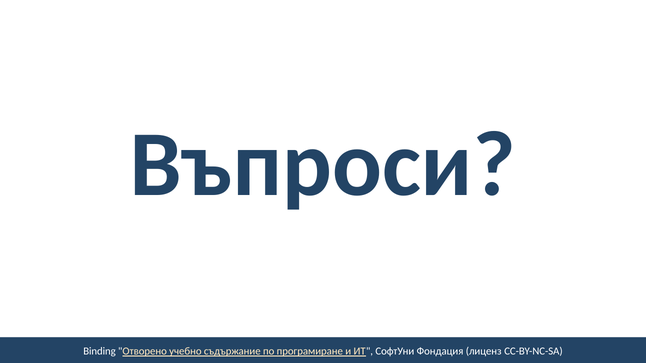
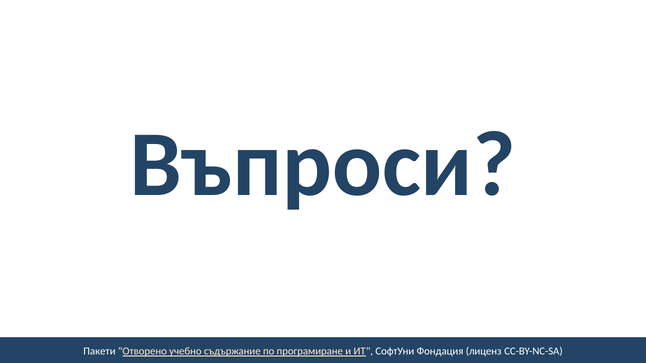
Binding: Binding -> Пакети
